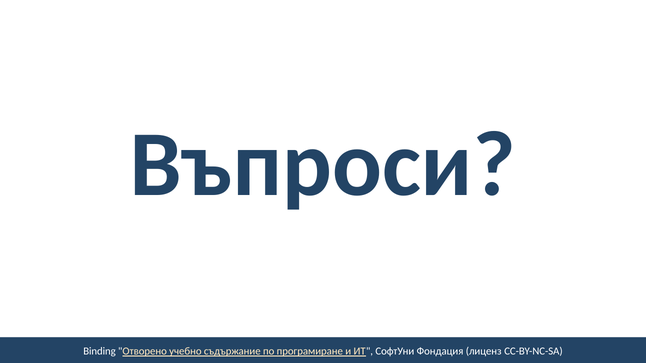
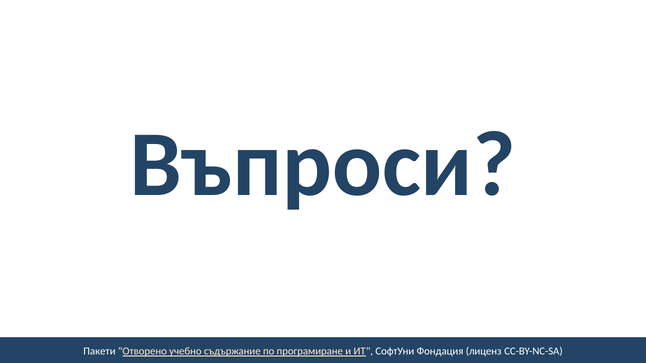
Binding: Binding -> Пакети
